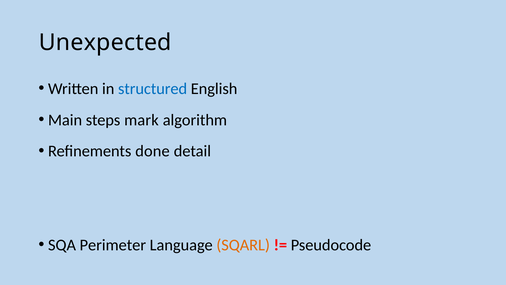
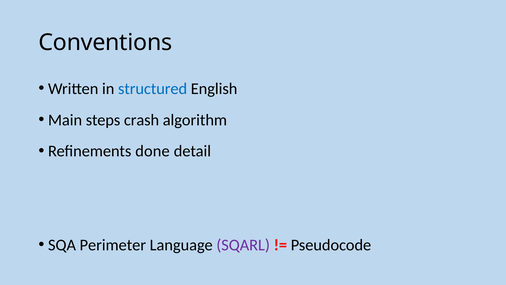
Unexpected: Unexpected -> Conventions
mark: mark -> crash
SQARL colour: orange -> purple
